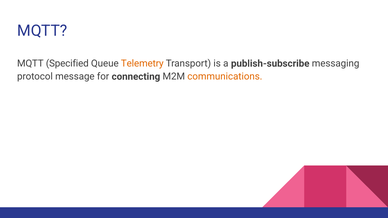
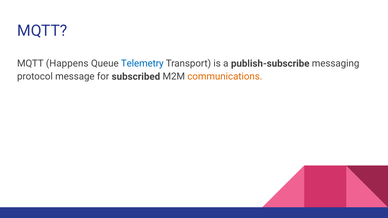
Specified: Specified -> Happens
Telemetry colour: orange -> blue
connecting: connecting -> subscribed
